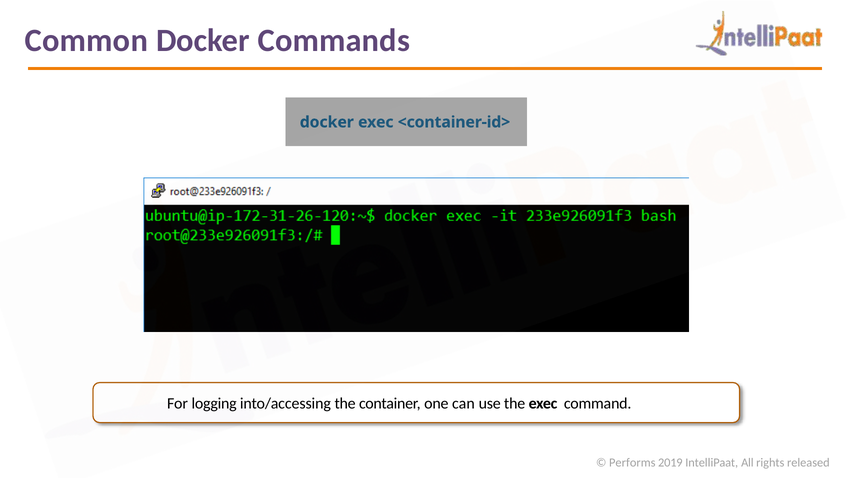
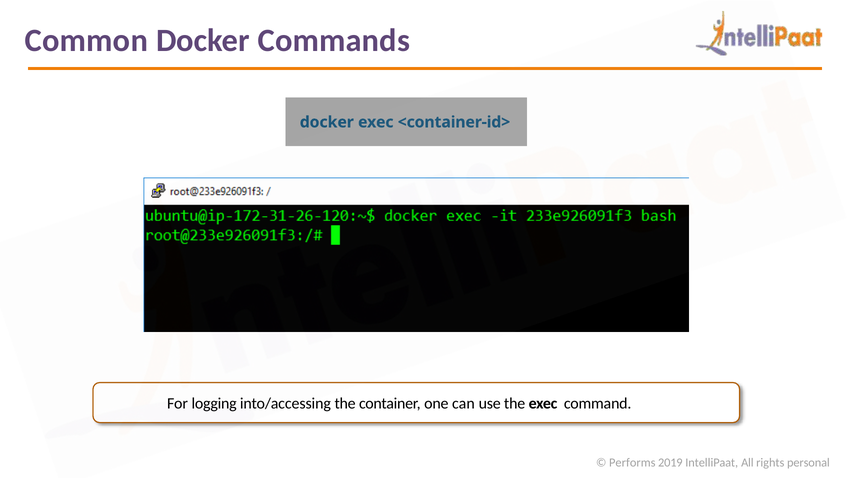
released: released -> personal
